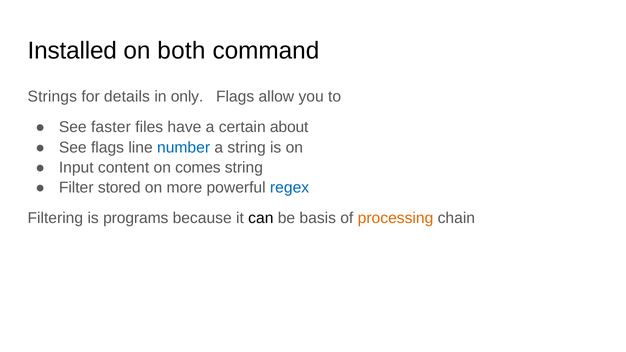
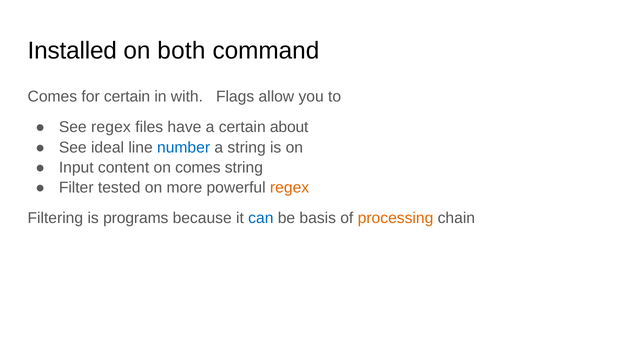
Strings at (52, 97): Strings -> Comes
for details: details -> certain
only: only -> with
See faster: faster -> regex
See flags: flags -> ideal
stored: stored -> tested
regex at (290, 188) colour: blue -> orange
can colour: black -> blue
